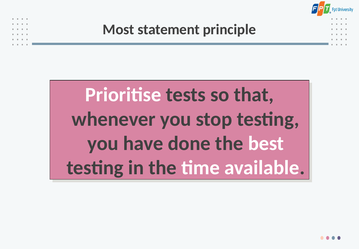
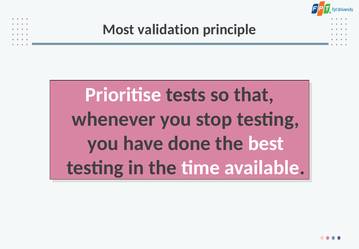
statement: statement -> validation
